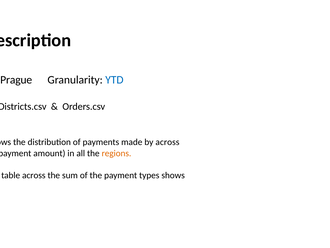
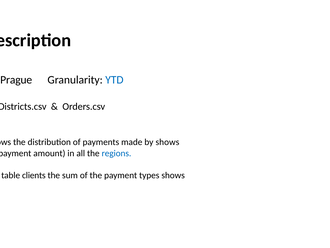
by across: across -> shows
regions at (116, 153) colour: orange -> blue
table across: across -> clients
